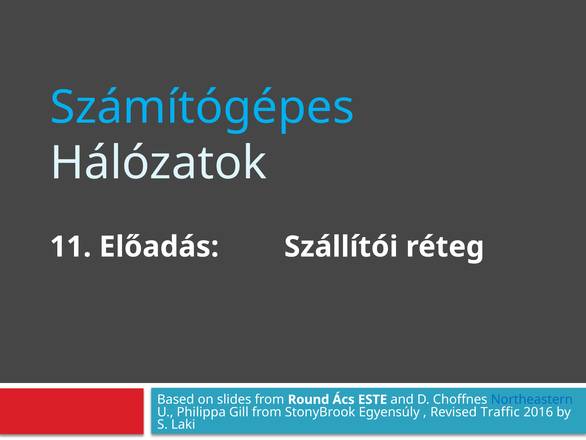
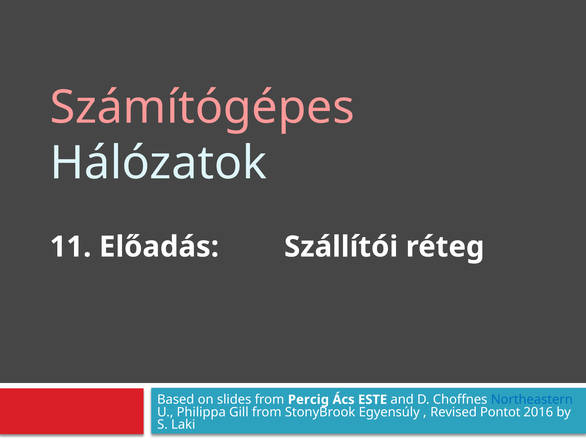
Számítógépes colour: light blue -> pink
Round: Round -> Percig
Traffic: Traffic -> Pontot
